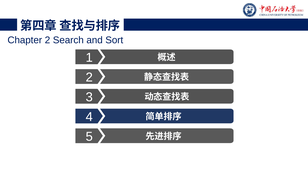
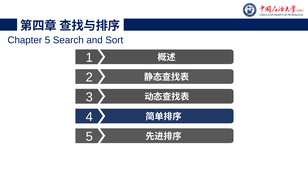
Chapter 2: 2 -> 5
